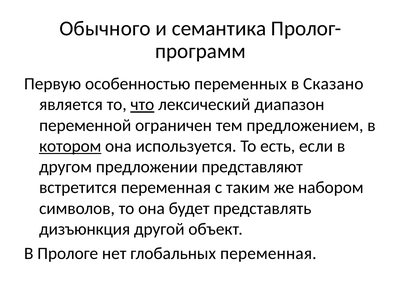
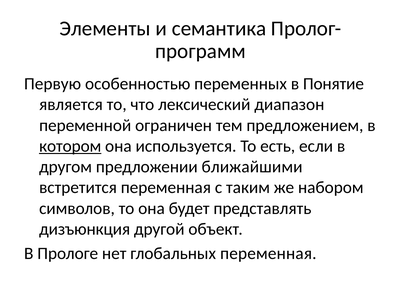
Обычного: Обычного -> Элементы
Сказано: Сказано -> Понятие
что underline: present -> none
представляют: представляют -> ближайшими
